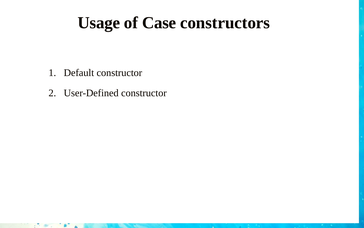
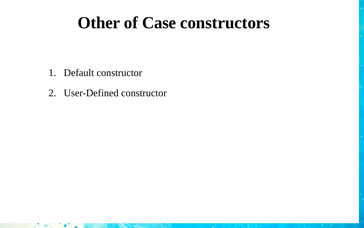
Usage: Usage -> Other
